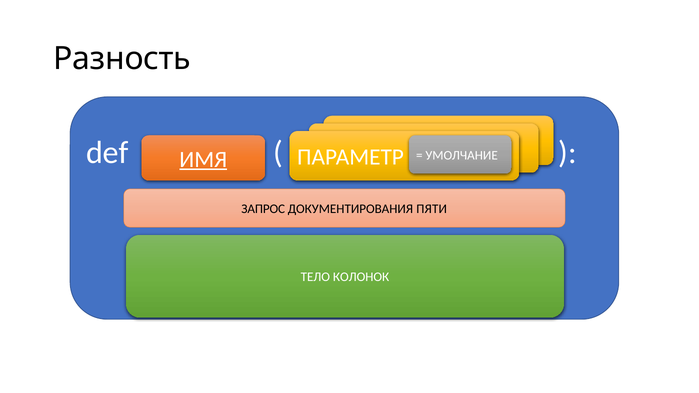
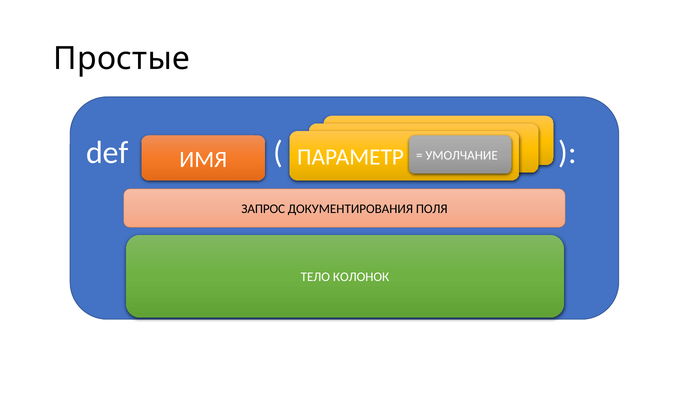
Разность: Разность -> Простые
ИМЯ underline: present -> none
ПЯТИ: ПЯТИ -> ПОЛЯ
